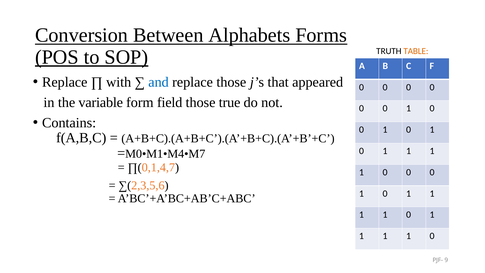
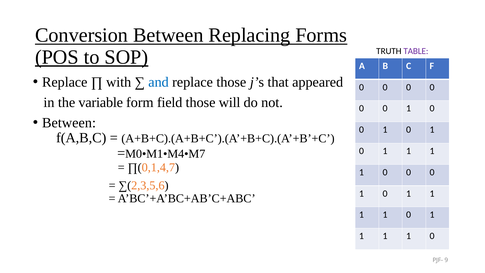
Alphabets: Alphabets -> Replacing
TABLE colour: orange -> purple
true: true -> will
Contains at (69, 123): Contains -> Between
